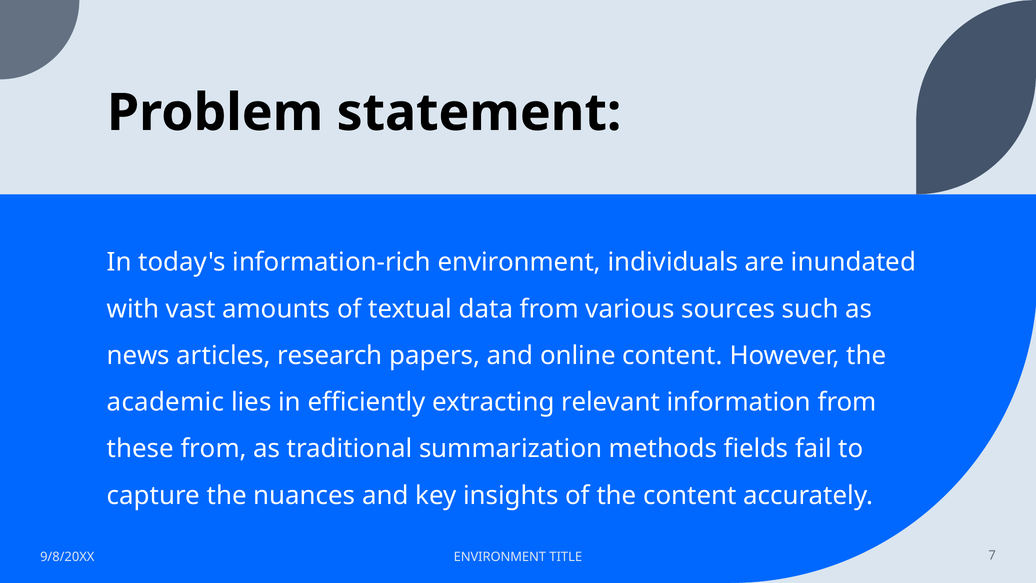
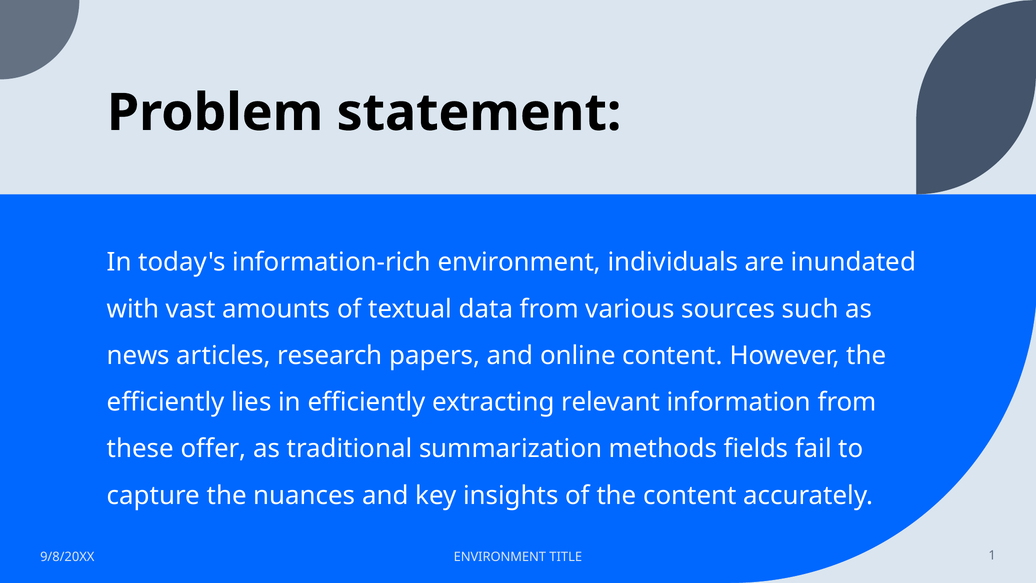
academic at (166, 402): academic -> efficiently
these from: from -> offer
7: 7 -> 1
